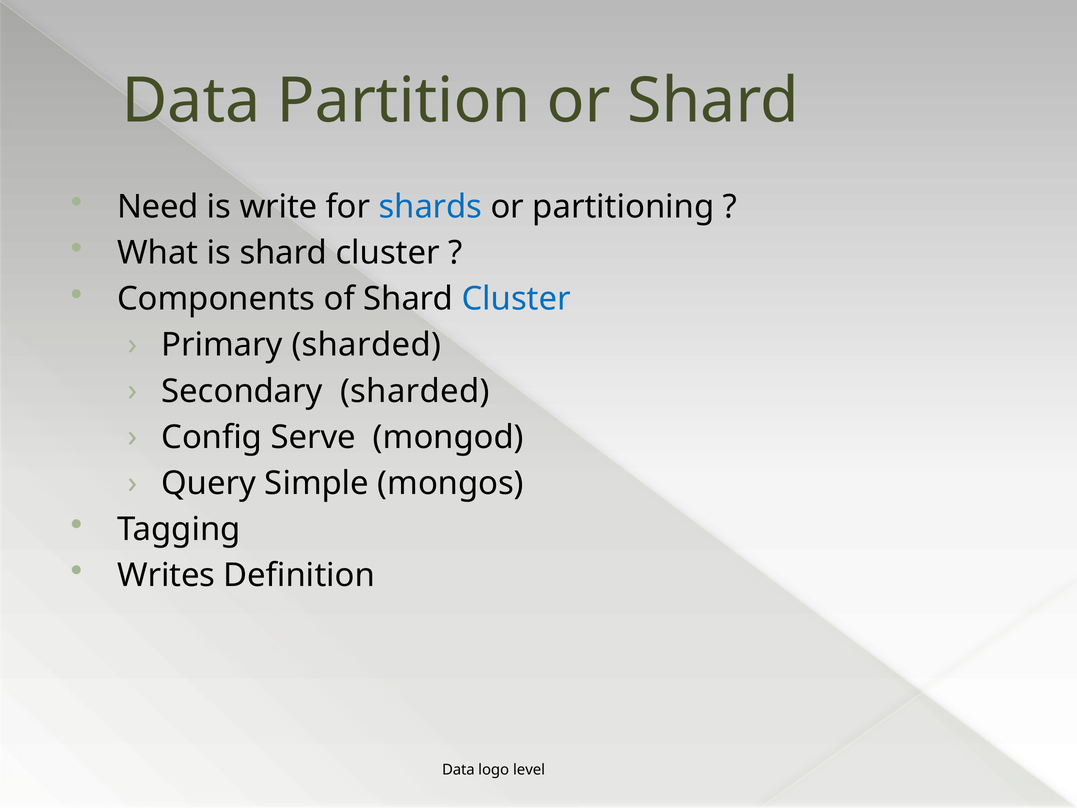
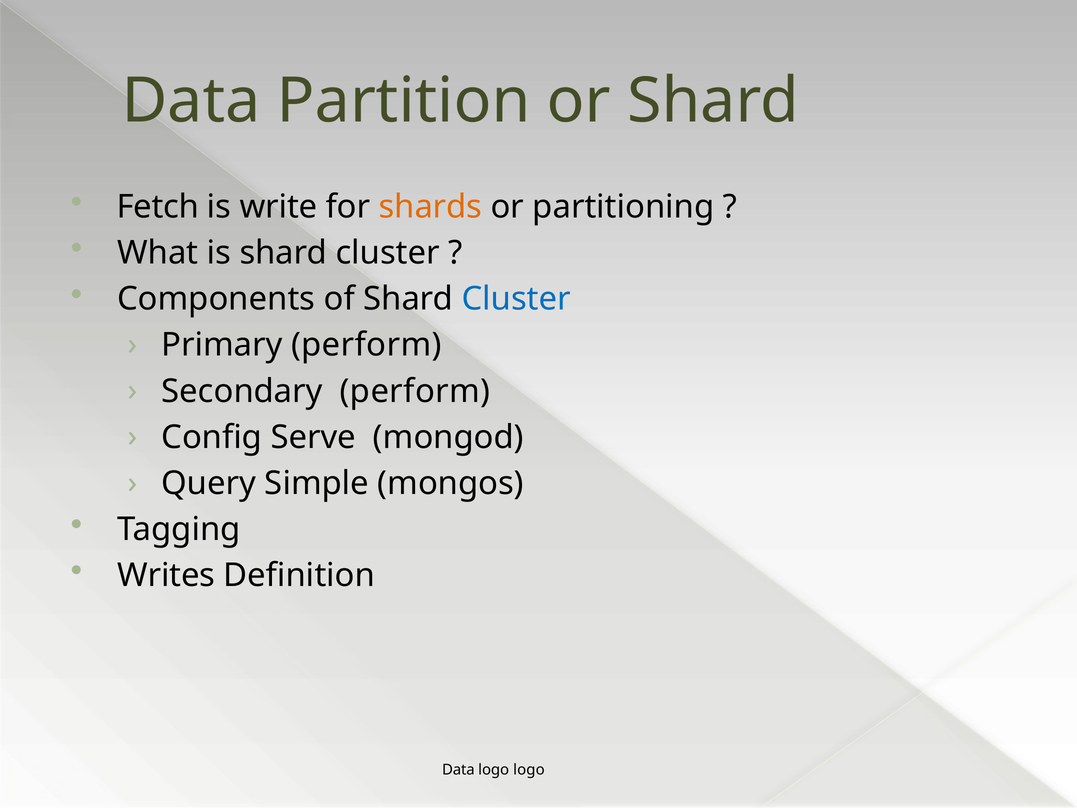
Need: Need -> Fetch
shards colour: blue -> orange
Primary sharded: sharded -> perform
Secondary sharded: sharded -> perform
logo level: level -> logo
